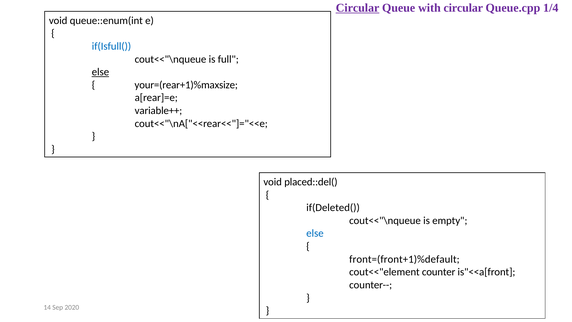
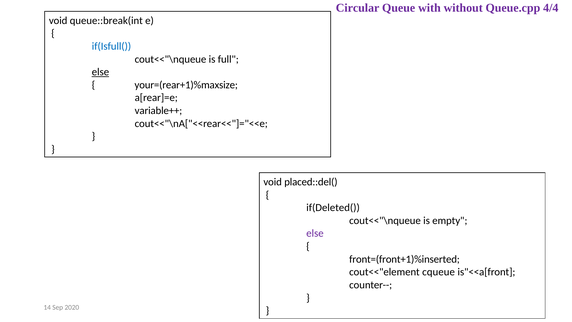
Circular at (358, 8) underline: present -> none
with circular: circular -> without
1/4: 1/4 -> 4/4
queue::enum(int: queue::enum(int -> queue::break(int
else at (315, 233) colour: blue -> purple
front=(front+1)%default: front=(front+1)%default -> front=(front+1)%inserted
counter: counter -> cqueue
